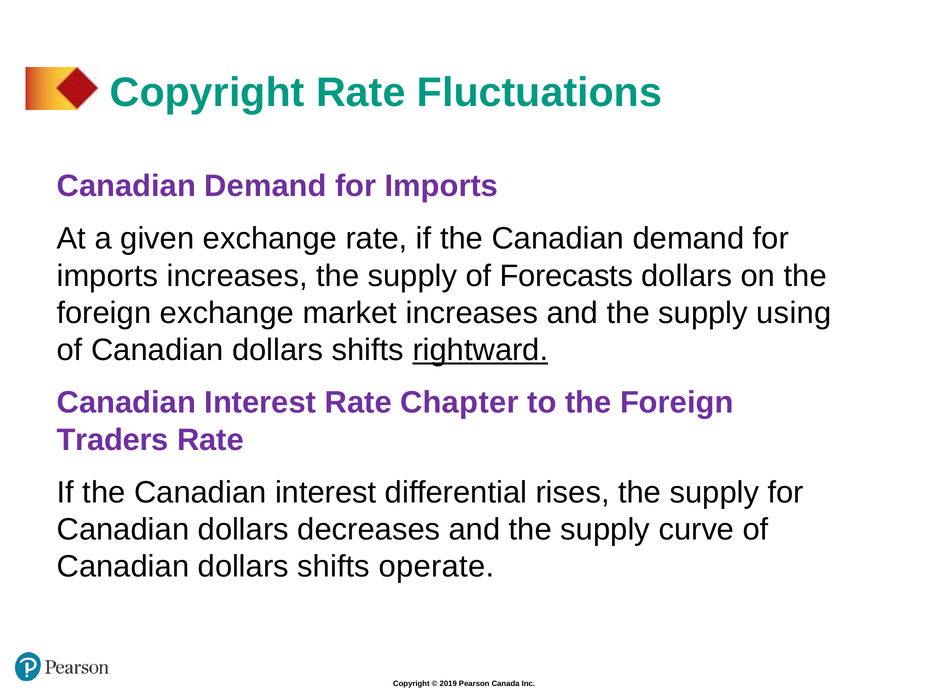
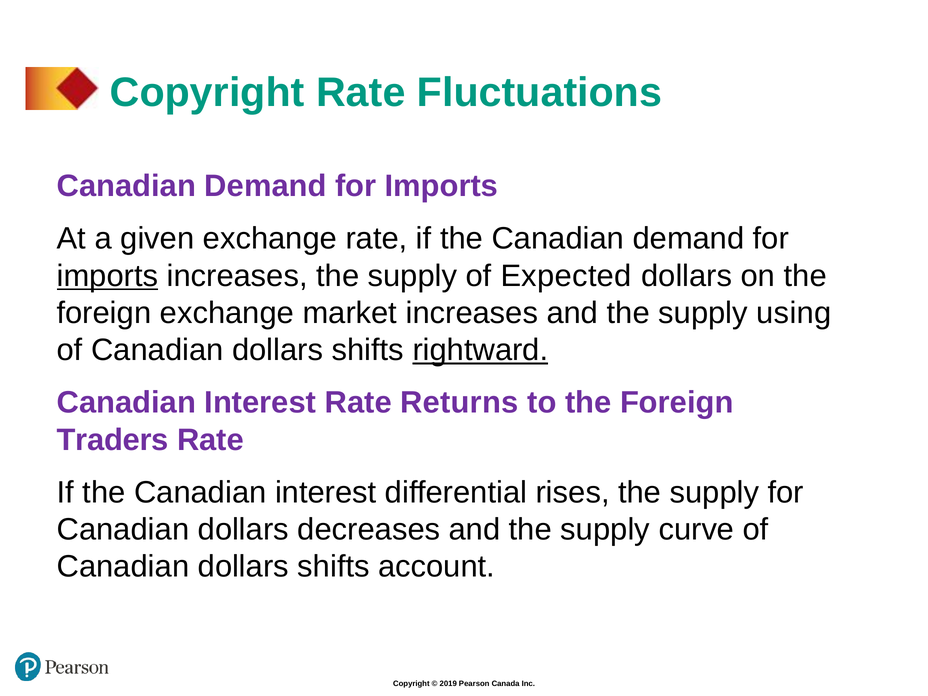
imports at (107, 276) underline: none -> present
Forecasts: Forecasts -> Expected
Chapter: Chapter -> Returns
operate: operate -> account
